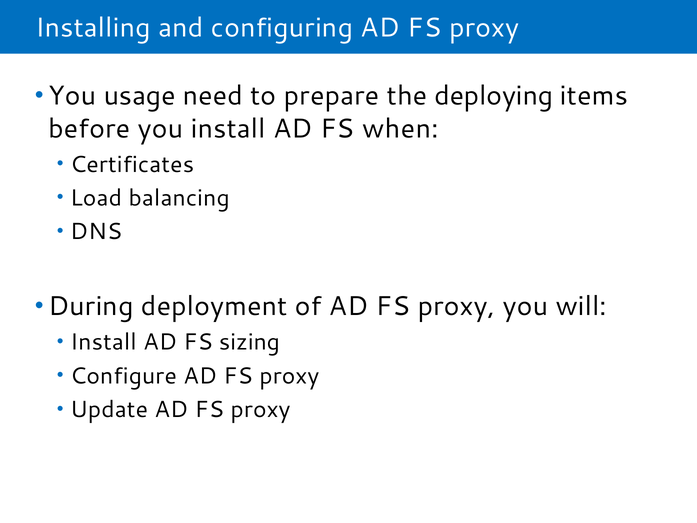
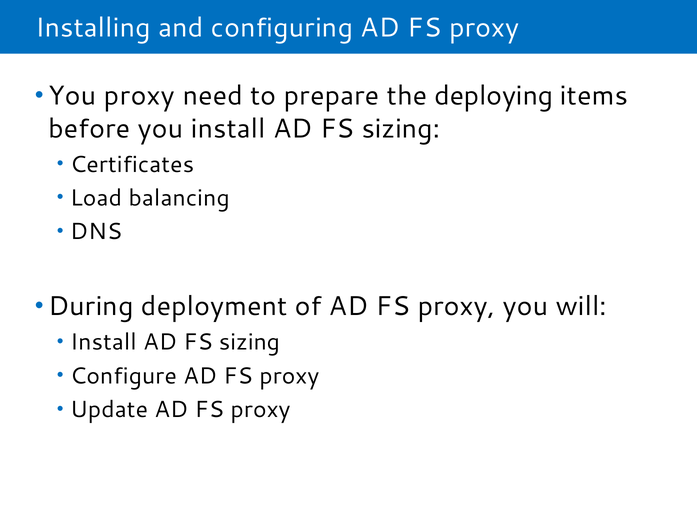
You usage: usage -> proxy
when at (401, 129): when -> sizing
